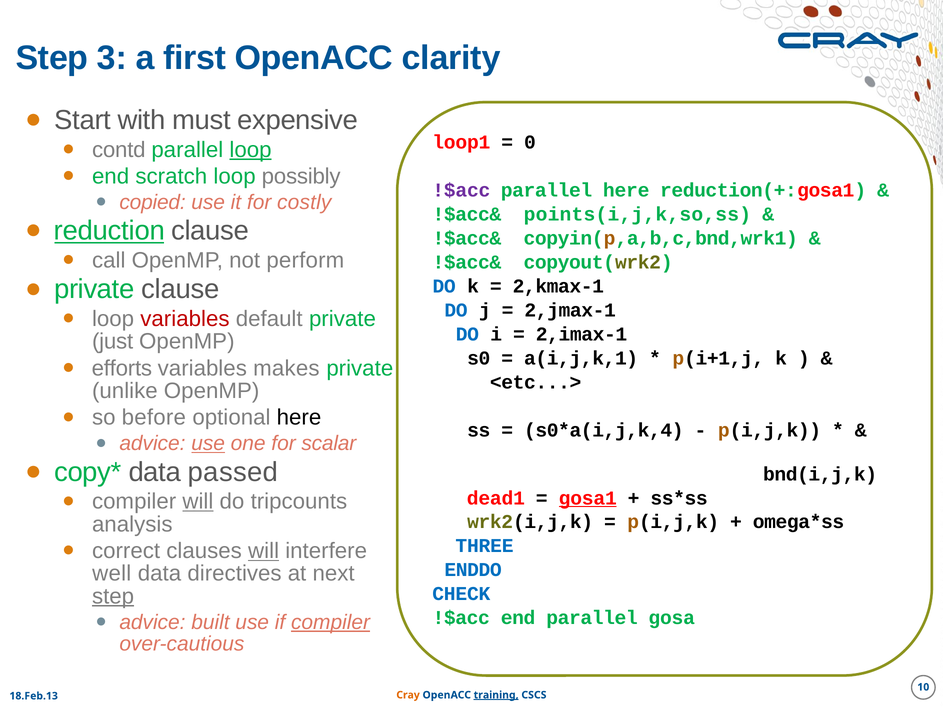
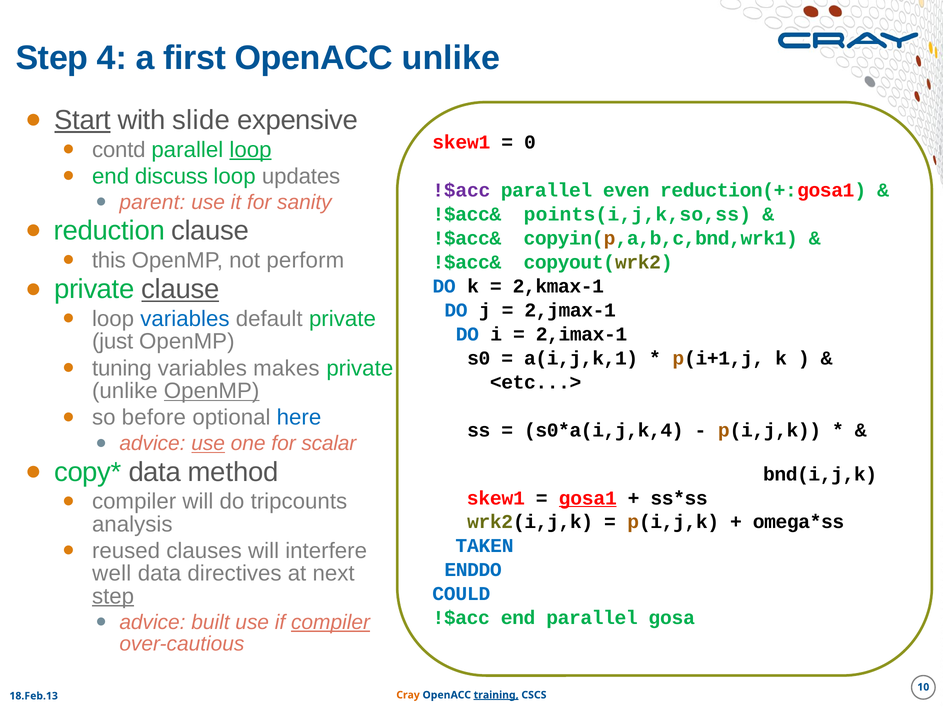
3: 3 -> 4
OpenACC clarity: clarity -> unlike
Start underline: none -> present
must: must -> slide
loop1 at (461, 142): loop1 -> skew1
scratch: scratch -> discuss
possibly: possibly -> updates
parallel here: here -> even
copied: copied -> parent
costly: costly -> sanity
reduction underline: present -> none
call: call -> this
clause at (181, 290) underline: none -> present
variables at (185, 319) colour: red -> blue
efforts: efforts -> tuning
OpenMP at (212, 391) underline: none -> present
here at (299, 418) colour: black -> blue
passed: passed -> method
dead1 at (496, 498): dead1 -> skew1
will at (198, 502) underline: present -> none
THREE: THREE -> TAKEN
correct: correct -> reused
will at (264, 551) underline: present -> none
CHECK: CHECK -> COULD
